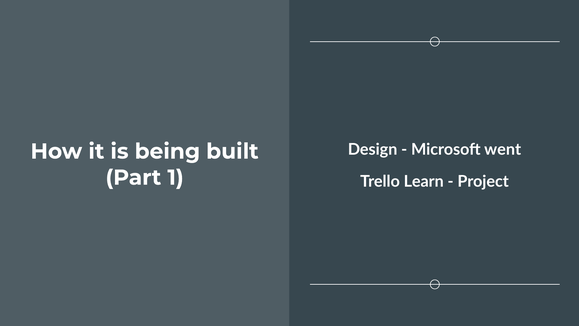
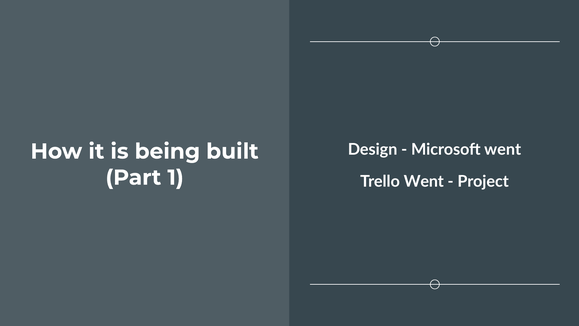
Trello Learn: Learn -> Went
